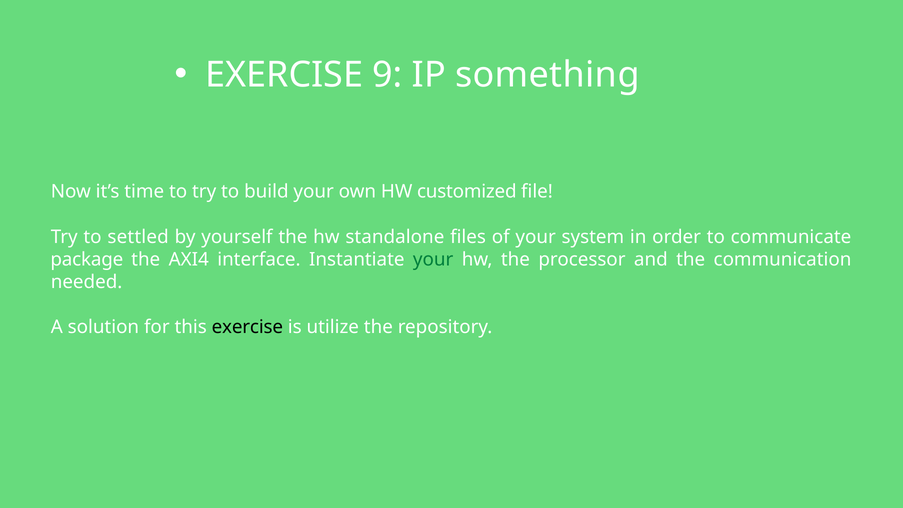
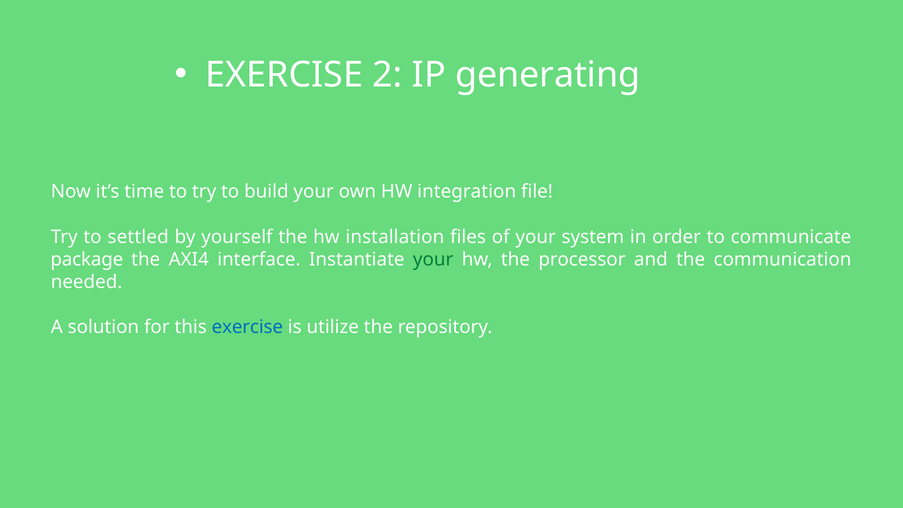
9: 9 -> 2
something: something -> generating
customized: customized -> integration
standalone: standalone -> installation
exercise at (247, 327) colour: black -> blue
